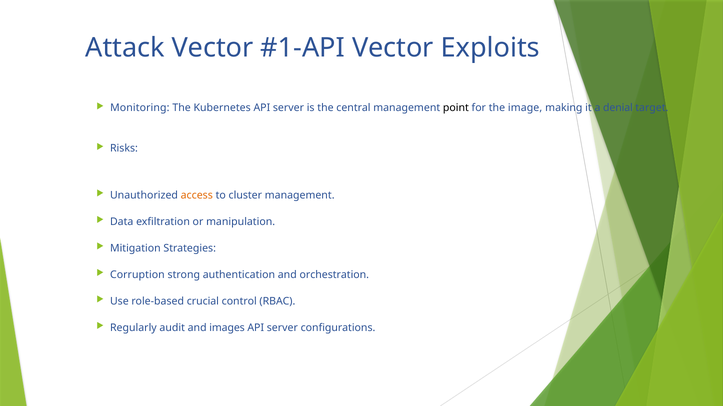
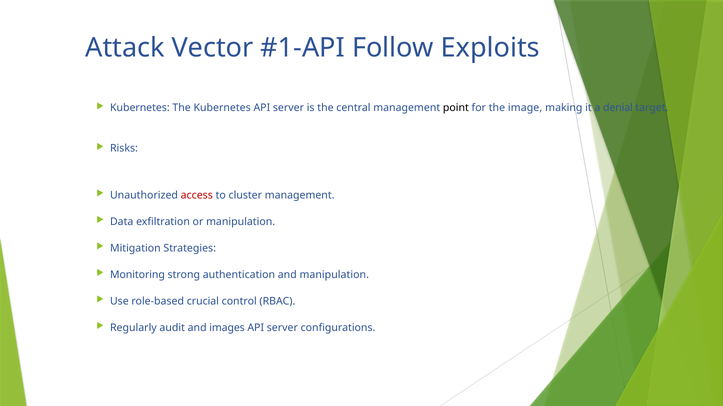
Vector at (393, 48): Vector -> Follow
Monitoring at (140, 108): Monitoring -> Kubernetes
access colour: orange -> red
Corruption: Corruption -> Monitoring
and orchestration: orchestration -> manipulation
